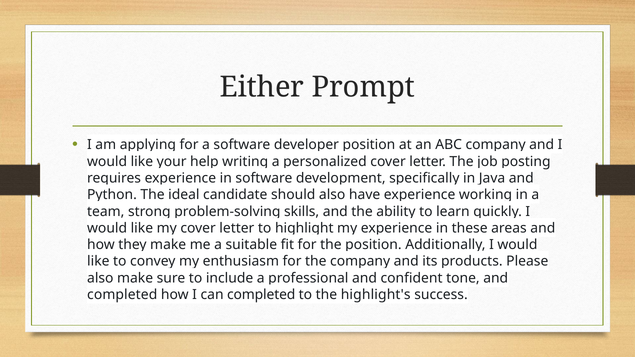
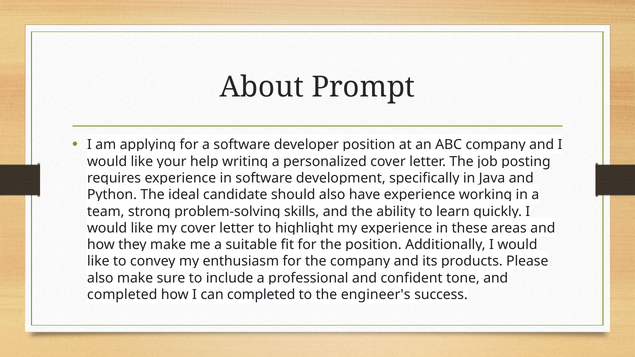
Either: Either -> About
highlight's: highlight's -> engineer's
